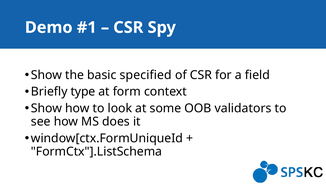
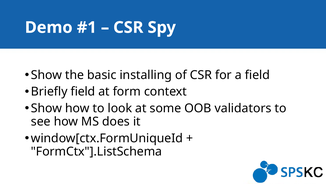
specified: specified -> installing
Briefly type: type -> field
